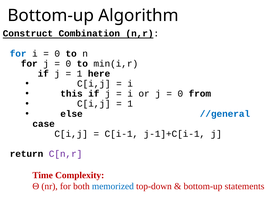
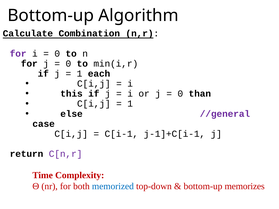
Construct: Construct -> Calculate
for at (18, 54) colour: blue -> purple
here: here -> each
from: from -> than
//general colour: blue -> purple
statements: statements -> memorizes
